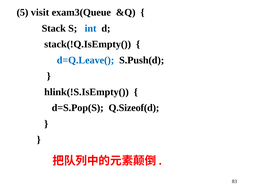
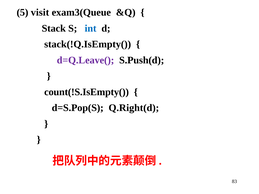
d=Q.Leave( colour: blue -> purple
hlink(!S.IsEmpty(: hlink(!S.IsEmpty( -> count(!S.IsEmpty(
Q.Sizeof(d: Q.Sizeof(d -> Q.Right(d
